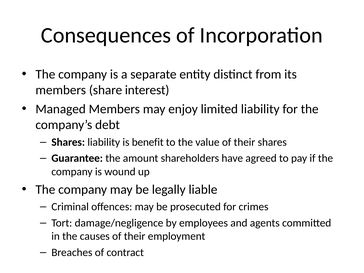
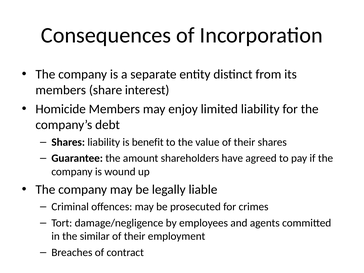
Managed: Managed -> Homicide
causes: causes -> similar
